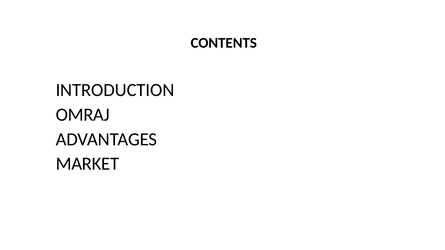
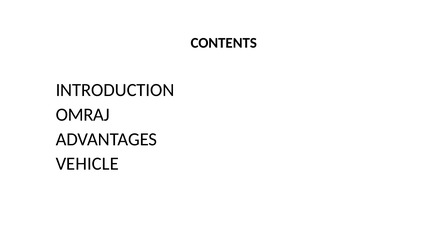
MARKET: MARKET -> VEHICLE
